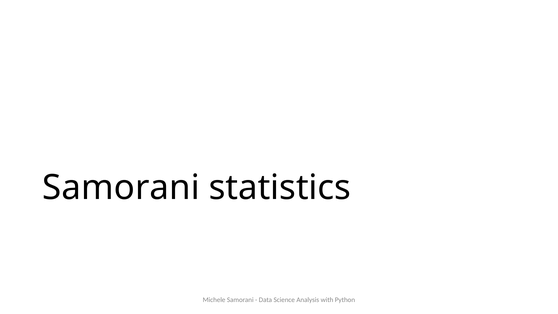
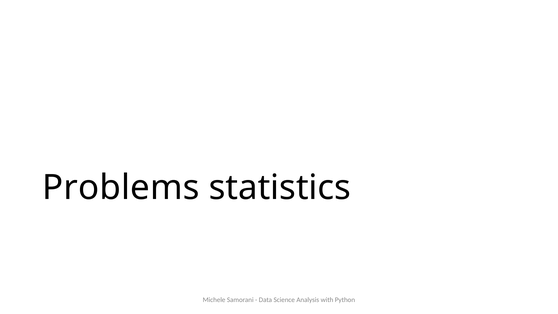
Samorani at (121, 188): Samorani -> Problems
